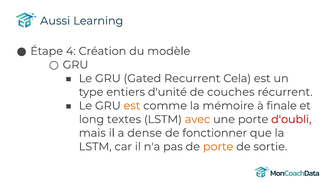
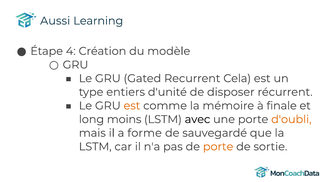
couches: couches -> disposer
textes: textes -> moins
avec colour: orange -> black
d'oubli colour: red -> orange
dense: dense -> forme
fonctionner: fonctionner -> sauvegardé
